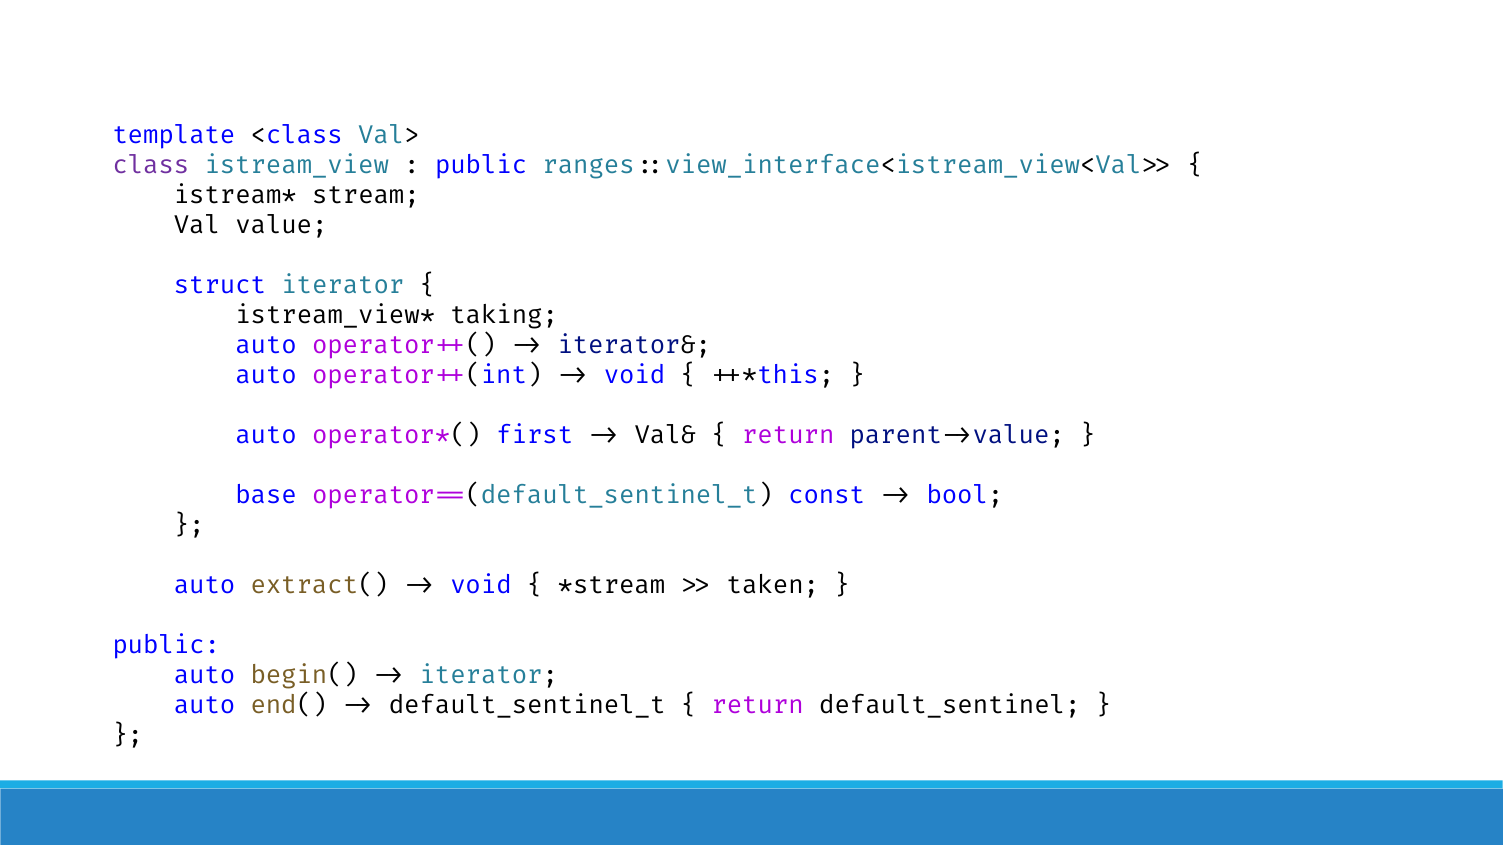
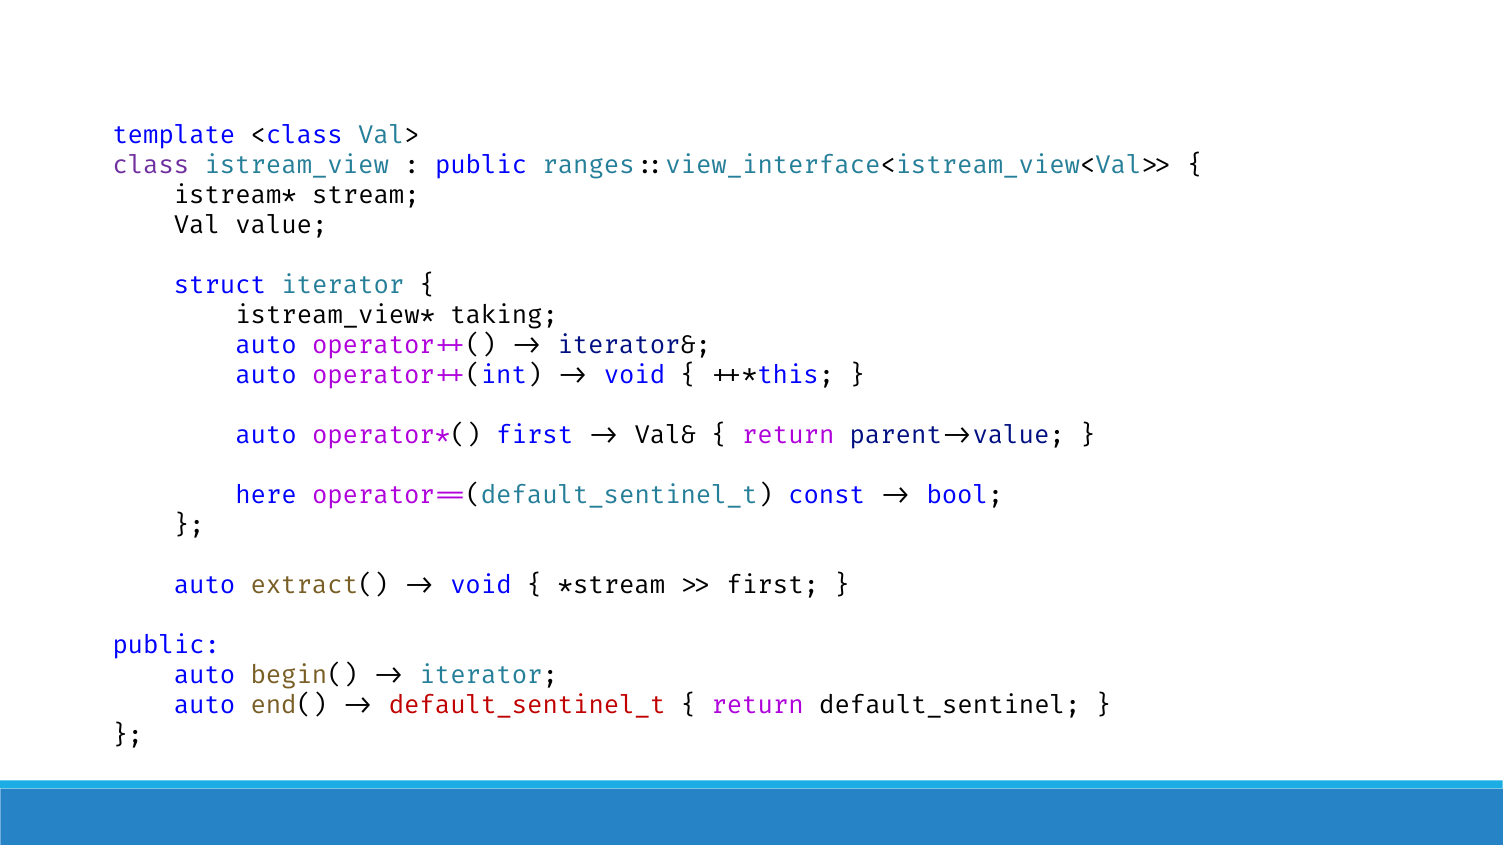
base: base -> here
taken at (773, 586): taken -> first
default_sentinel_t colour: black -> red
